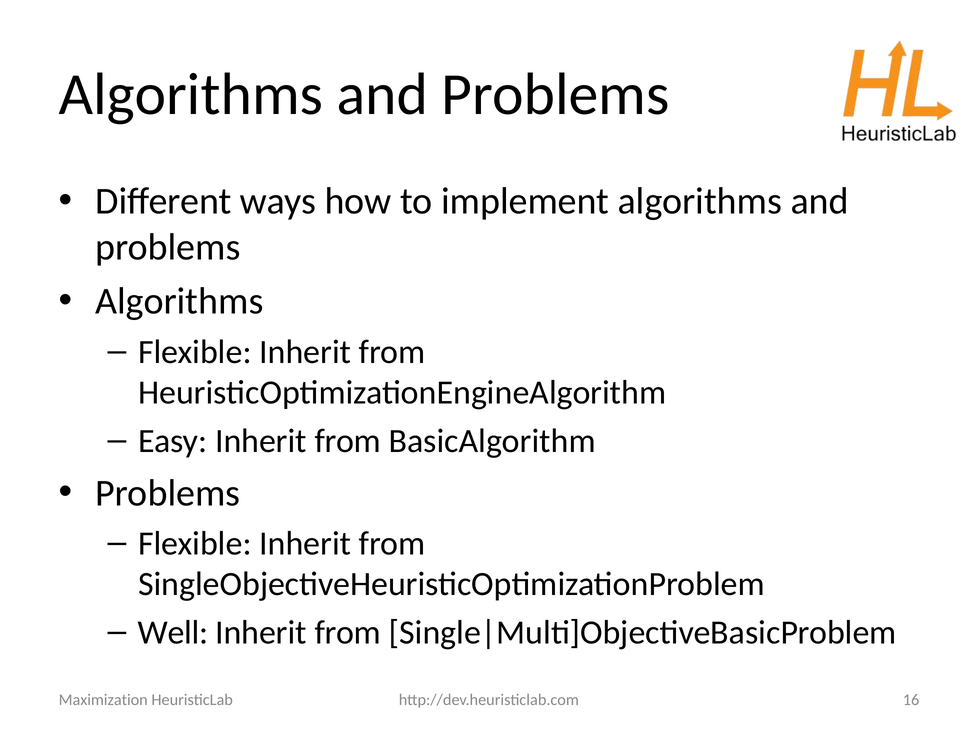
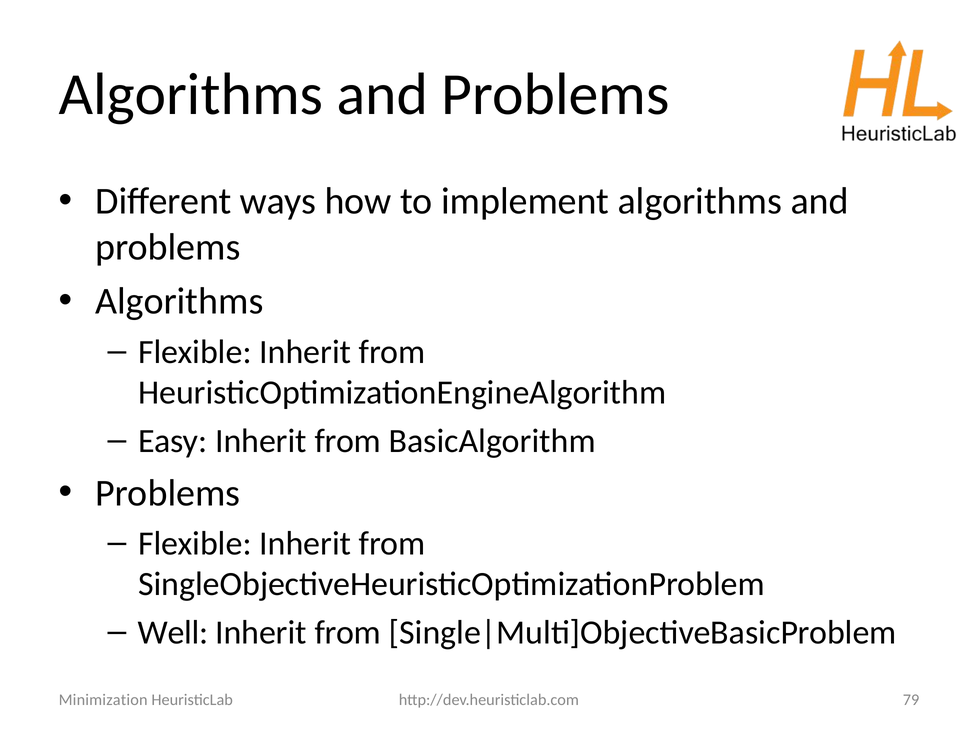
16: 16 -> 79
Maximization: Maximization -> Minimization
